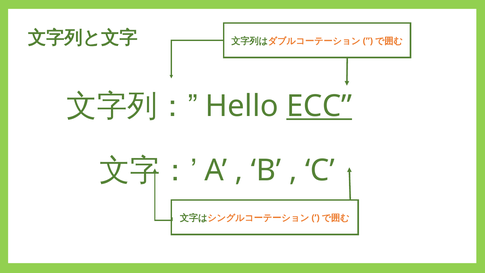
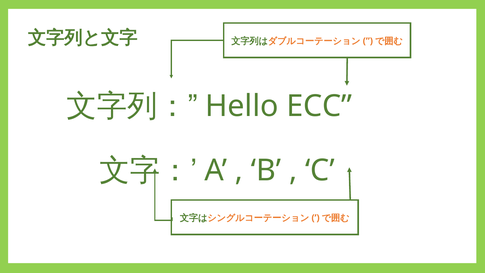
ECC underline: present -> none
